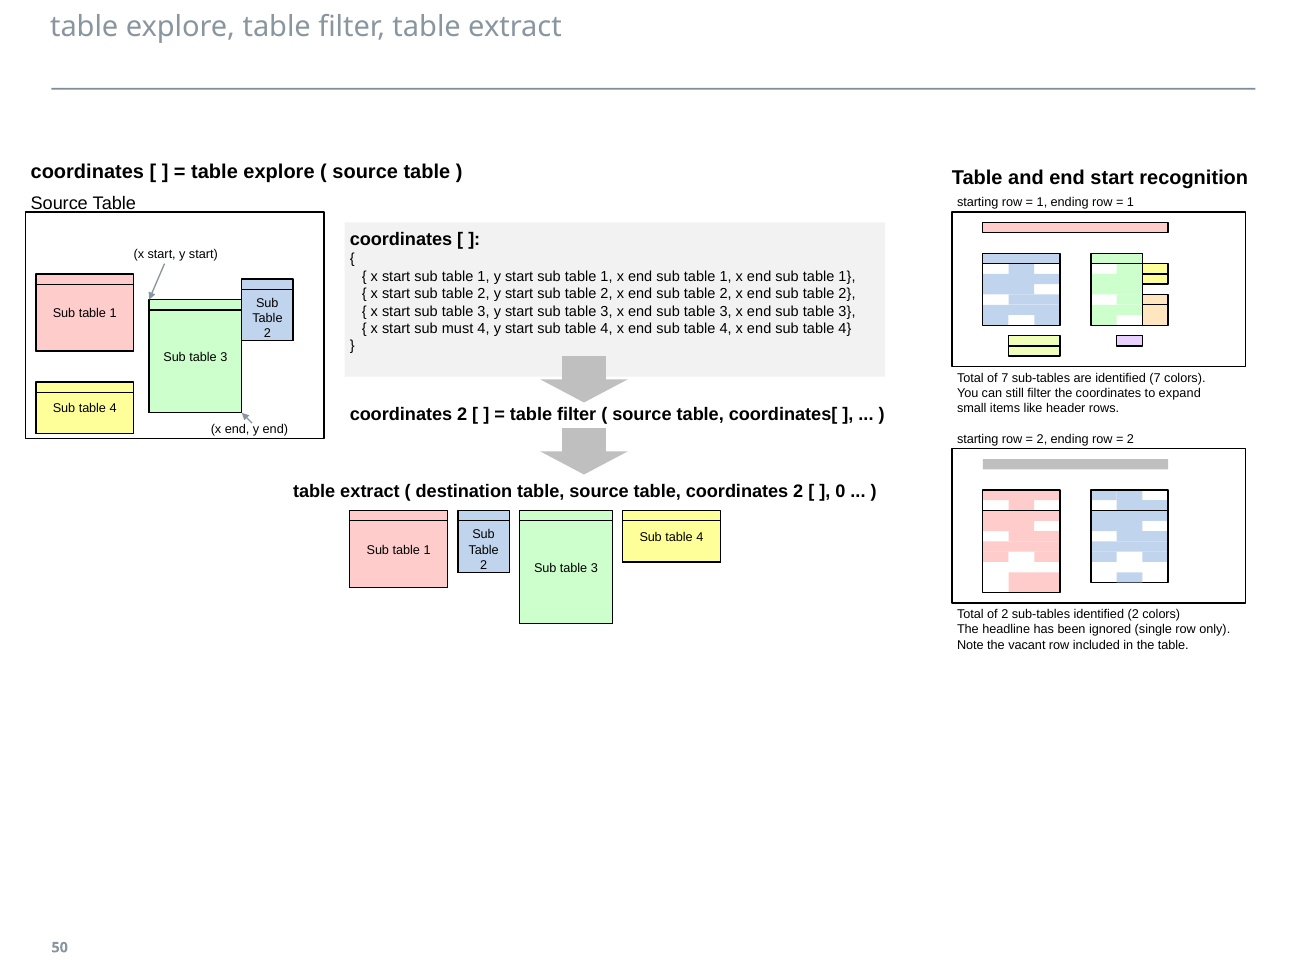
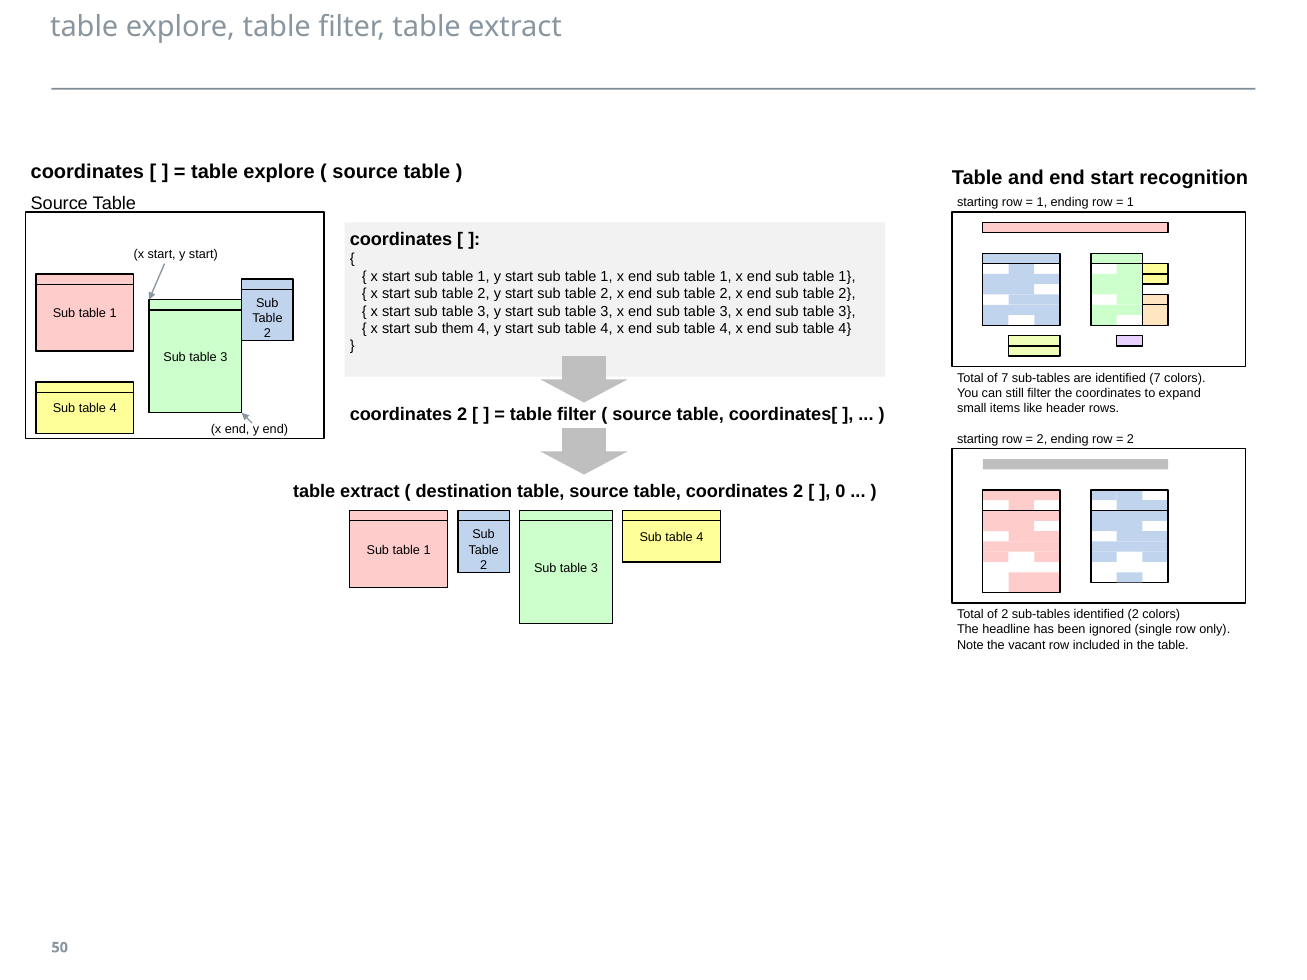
must: must -> them
